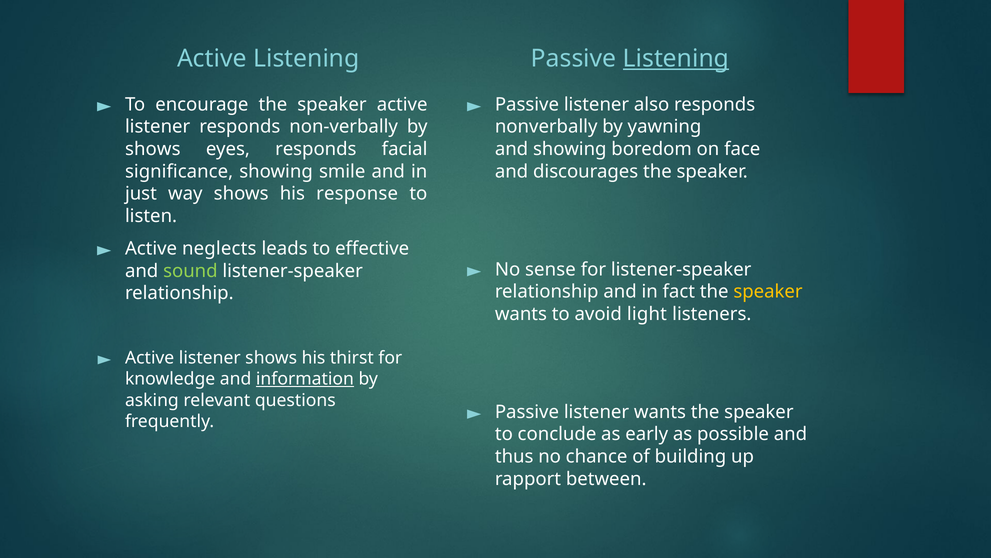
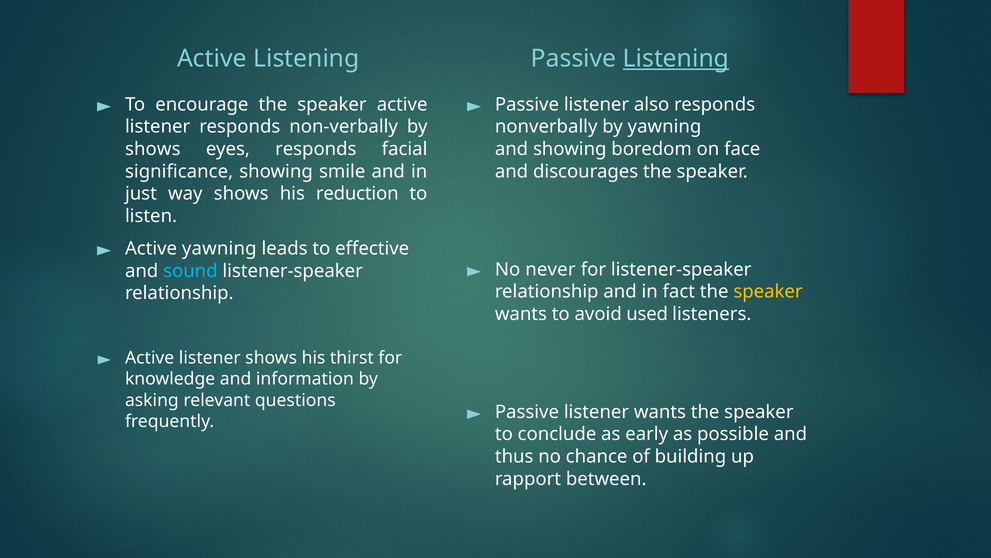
response: response -> reduction
Active neglects: neglects -> yawning
sense: sense -> never
sound colour: light green -> light blue
light: light -> used
information underline: present -> none
